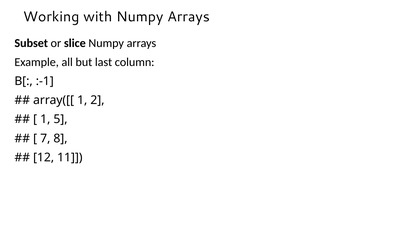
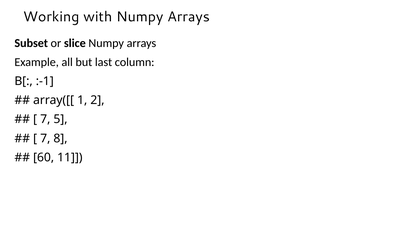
1 at (45, 119): 1 -> 7
12: 12 -> 60
